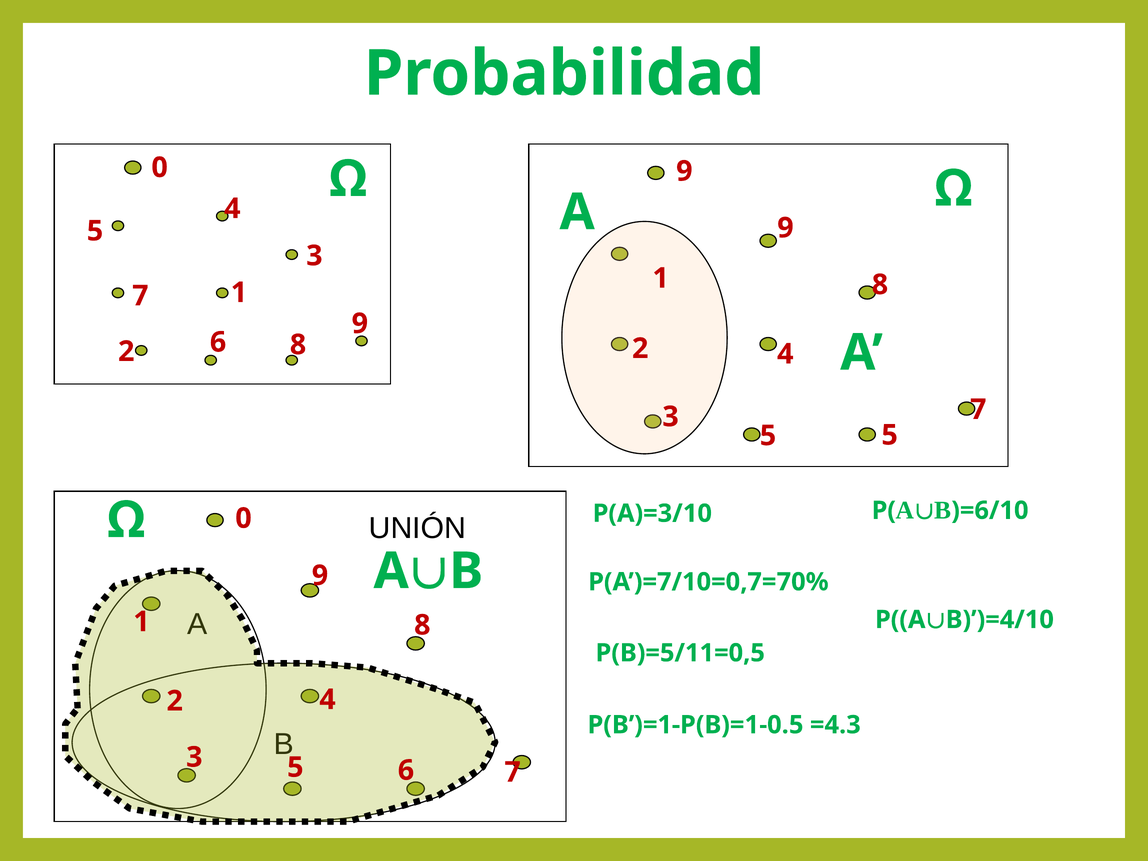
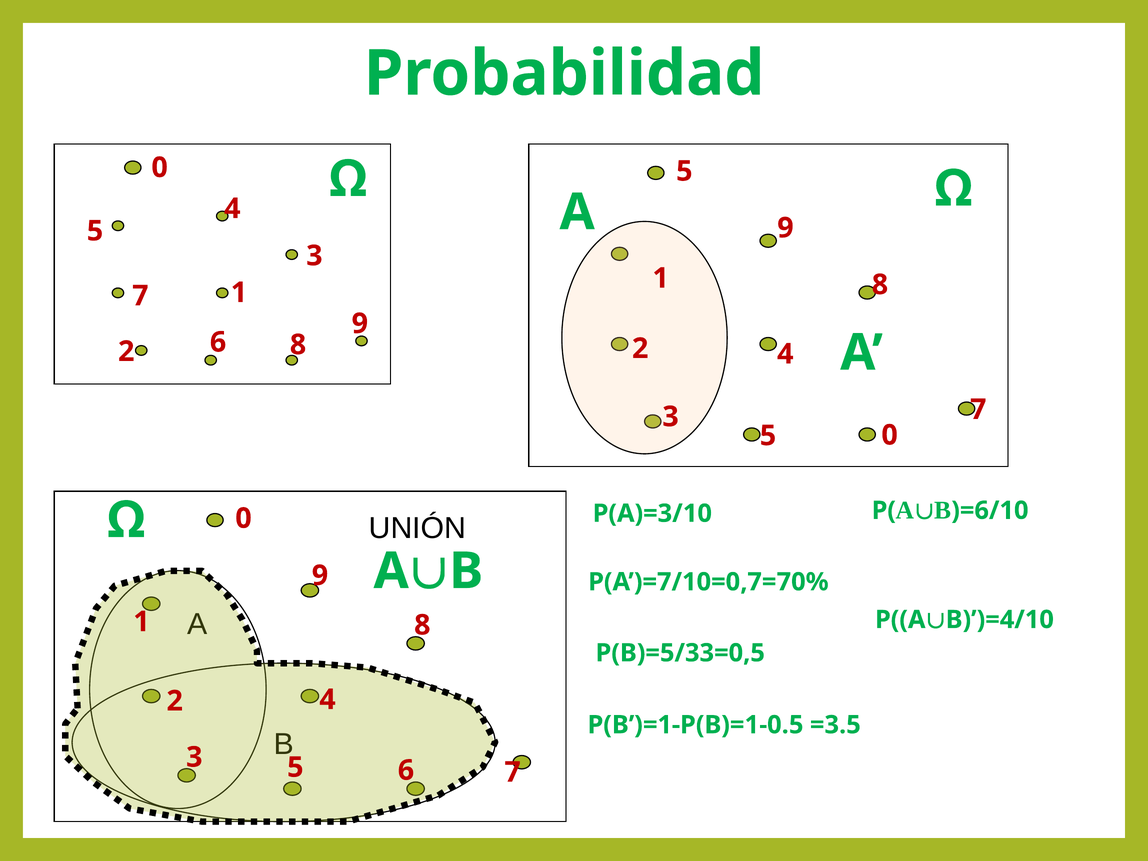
0 9: 9 -> 5
5 5: 5 -> 0
P(B)=5/11=0,5: P(B)=5/11=0,5 -> P(B)=5/33=0,5
=4.3: =4.3 -> =3.5
